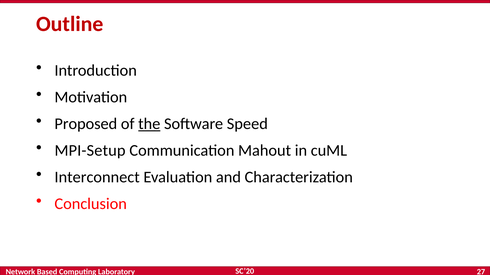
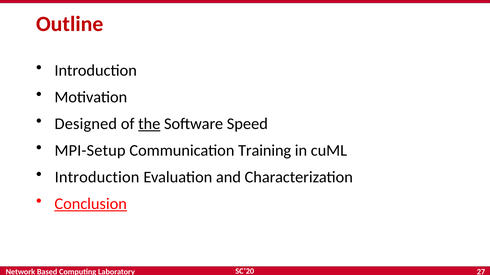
Proposed: Proposed -> Designed
Mahout: Mahout -> Training
Interconnect at (97, 178): Interconnect -> Introduction
Conclusion underline: none -> present
